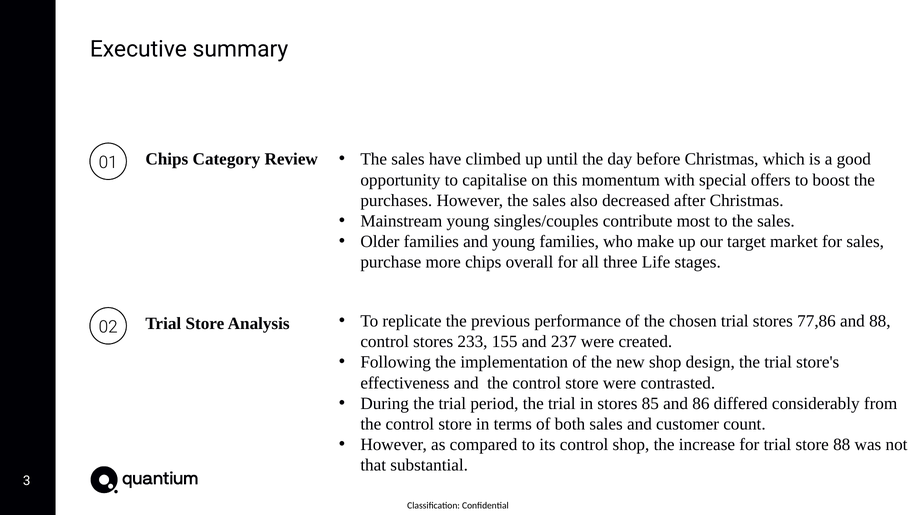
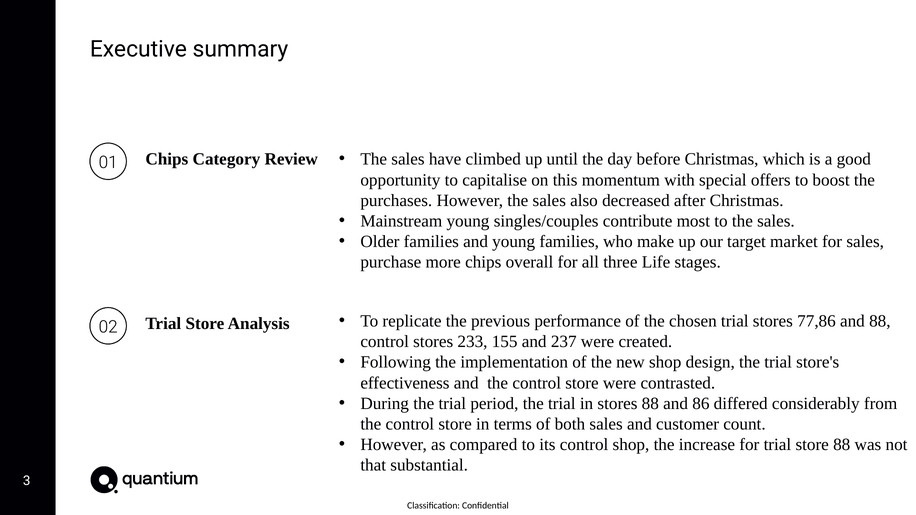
stores 85: 85 -> 88
